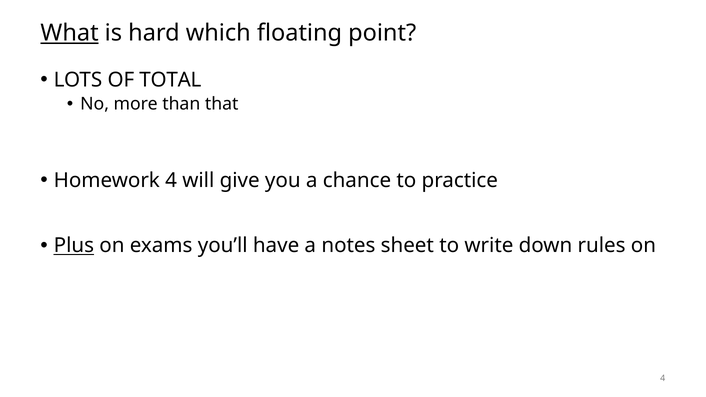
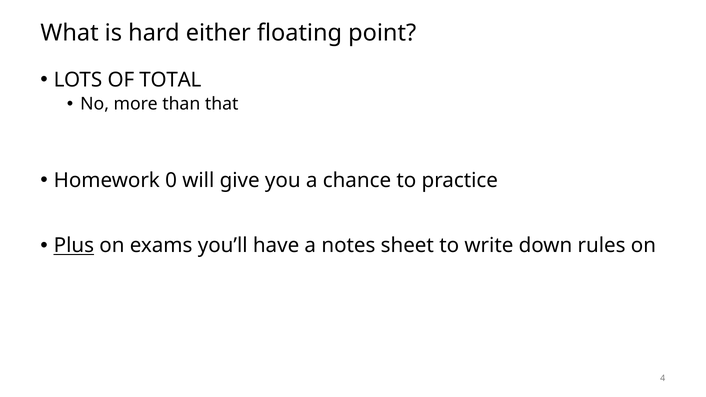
What underline: present -> none
which: which -> either
Homework 4: 4 -> 0
